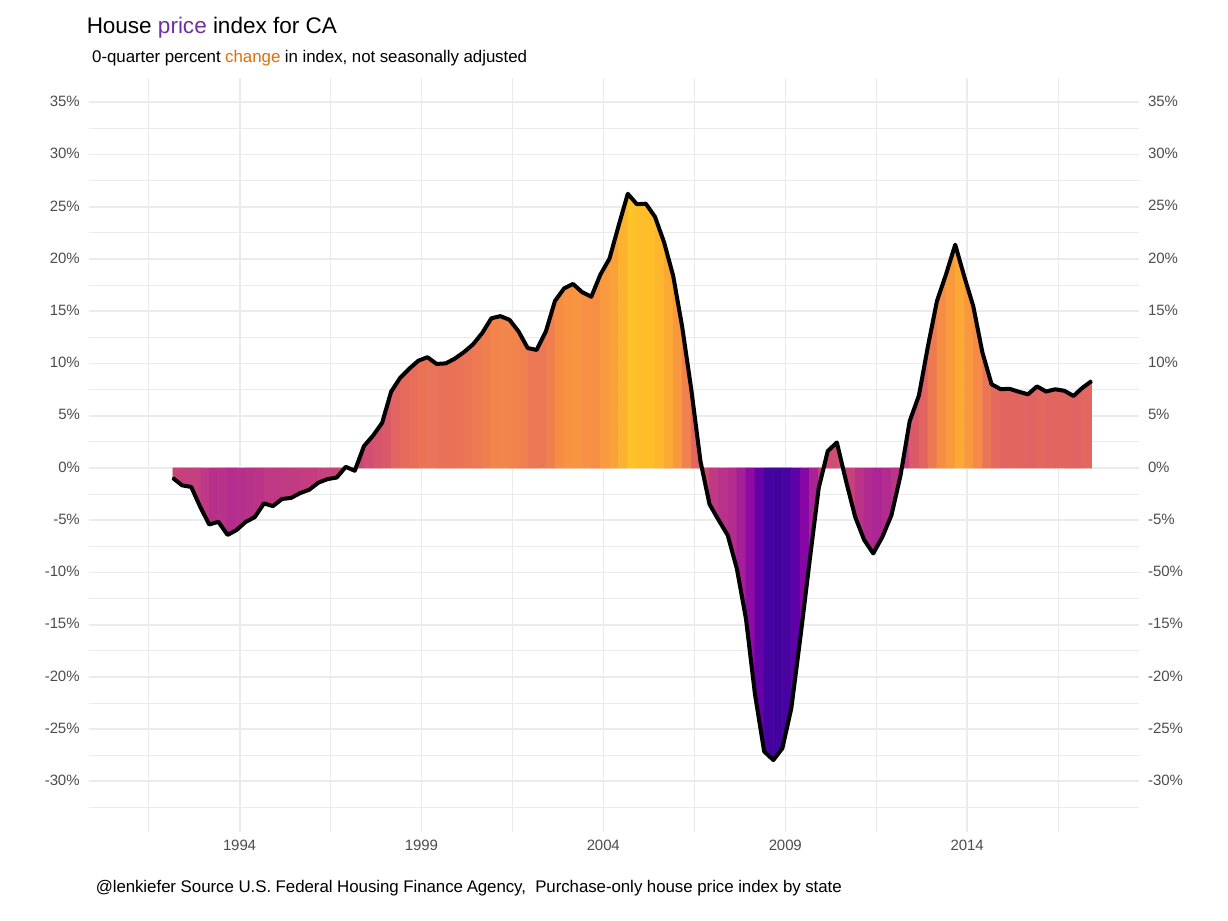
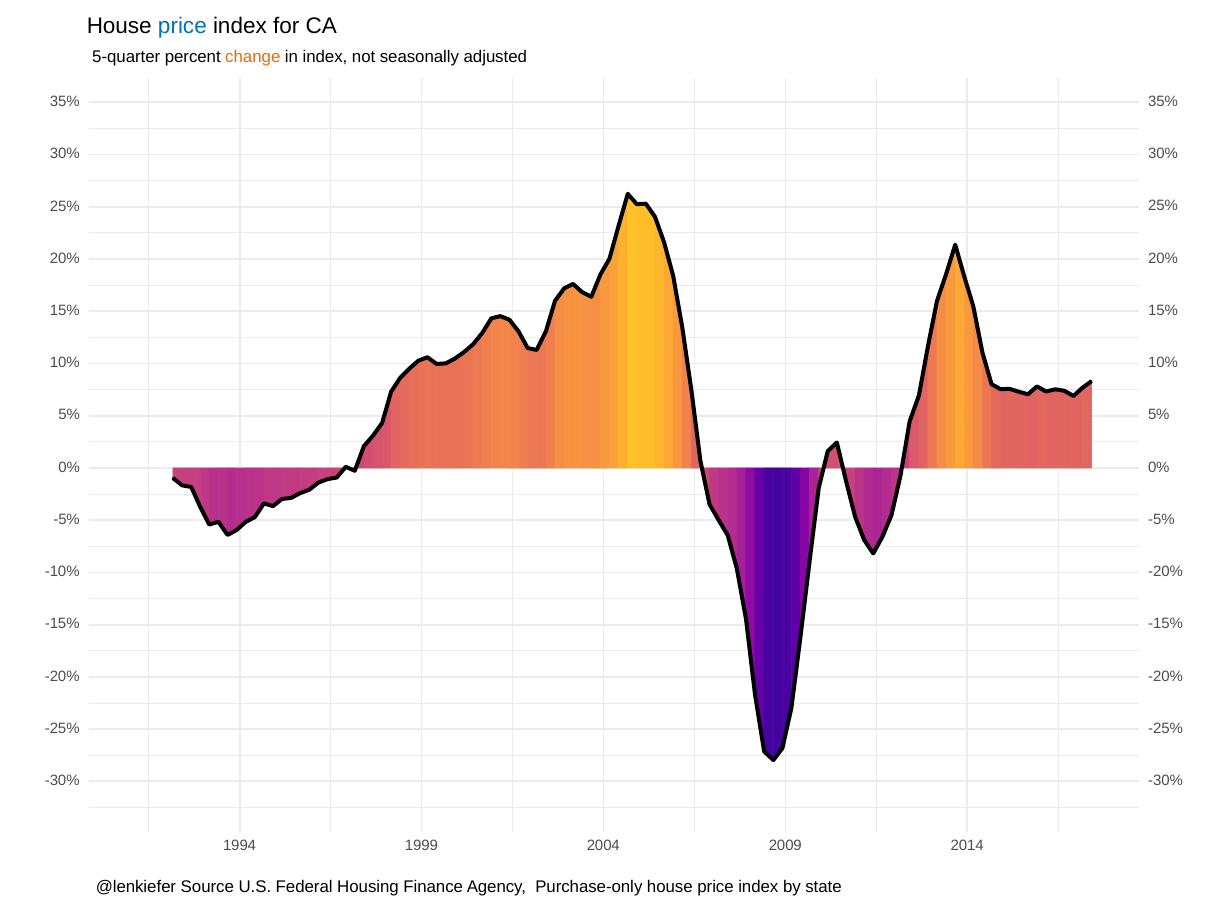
price at (182, 27) colour: purple -> blue
0-quarter: 0-quarter -> 5-quarter
-50% at (1166, 572): -50% -> -20%
